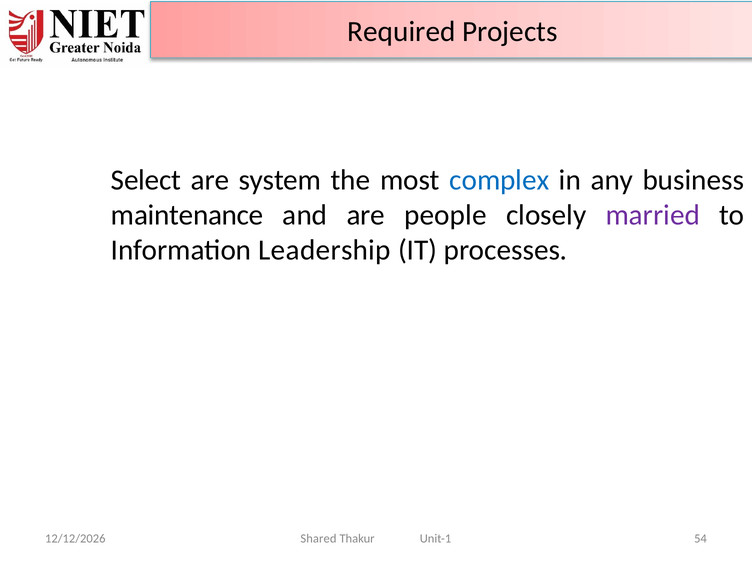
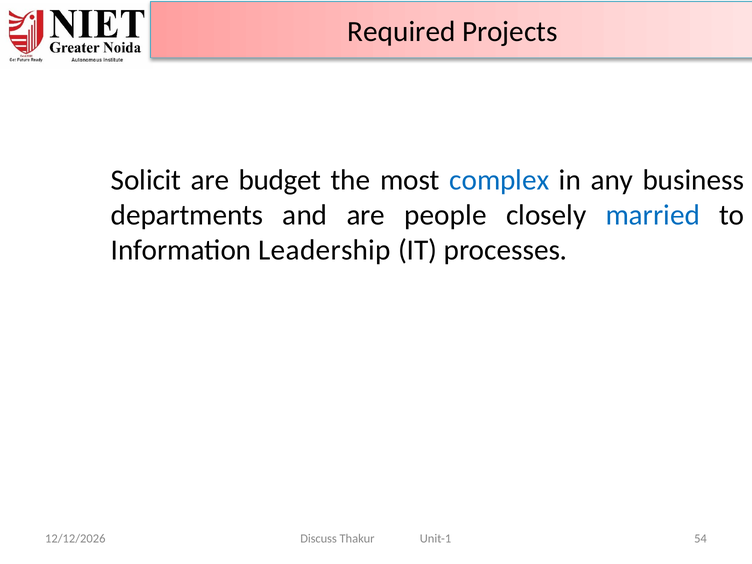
Select: Select -> Solicit
system: system -> budget
maintenance: maintenance -> departments
married colour: purple -> blue
Shared: Shared -> Discuss
